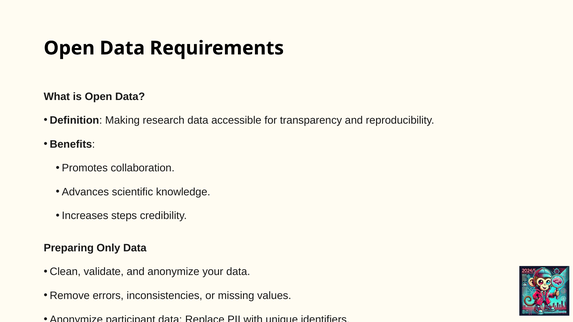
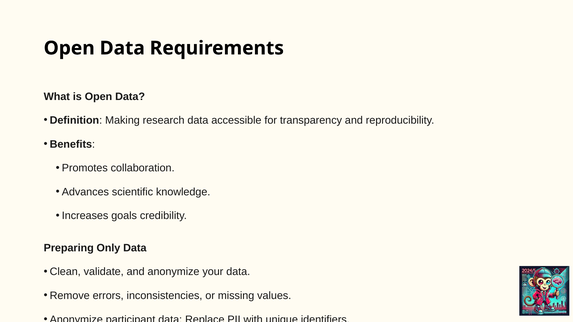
Increases steps: steps -> goals
